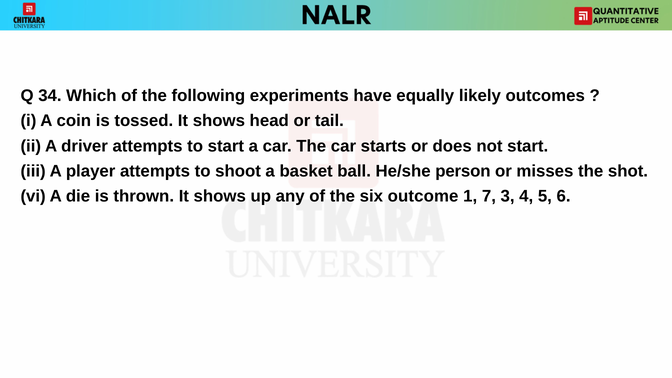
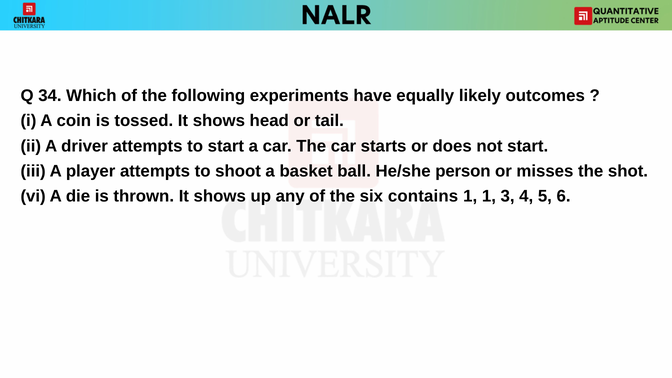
outcome: outcome -> contains
1 7: 7 -> 1
